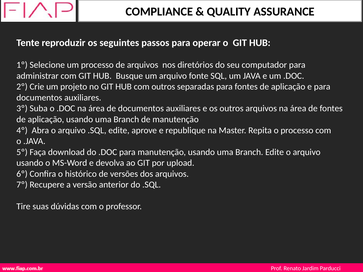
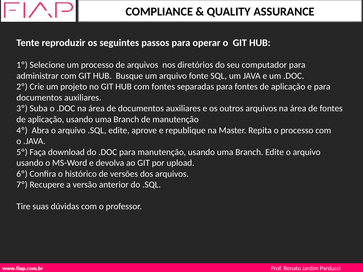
com outros: outros -> fontes
